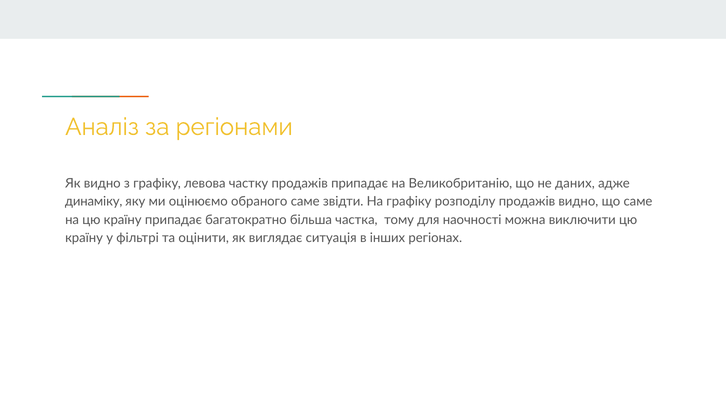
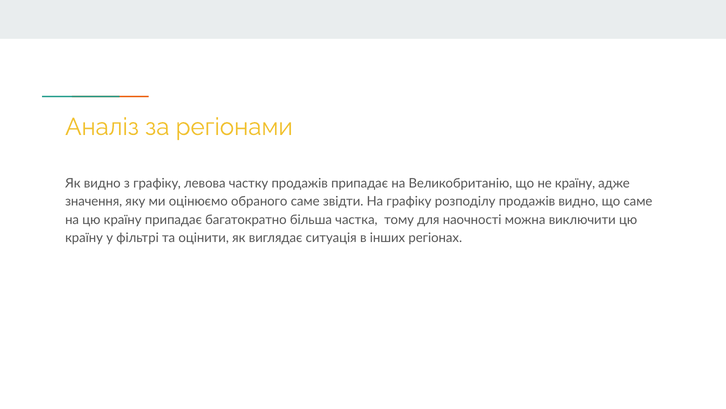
не даних: даних -> країну
динаміку: динаміку -> значення
